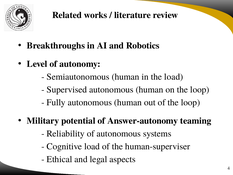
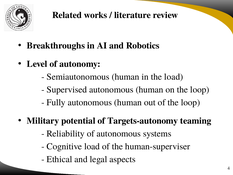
Answer-autonomy: Answer-autonomy -> Targets-autonomy
